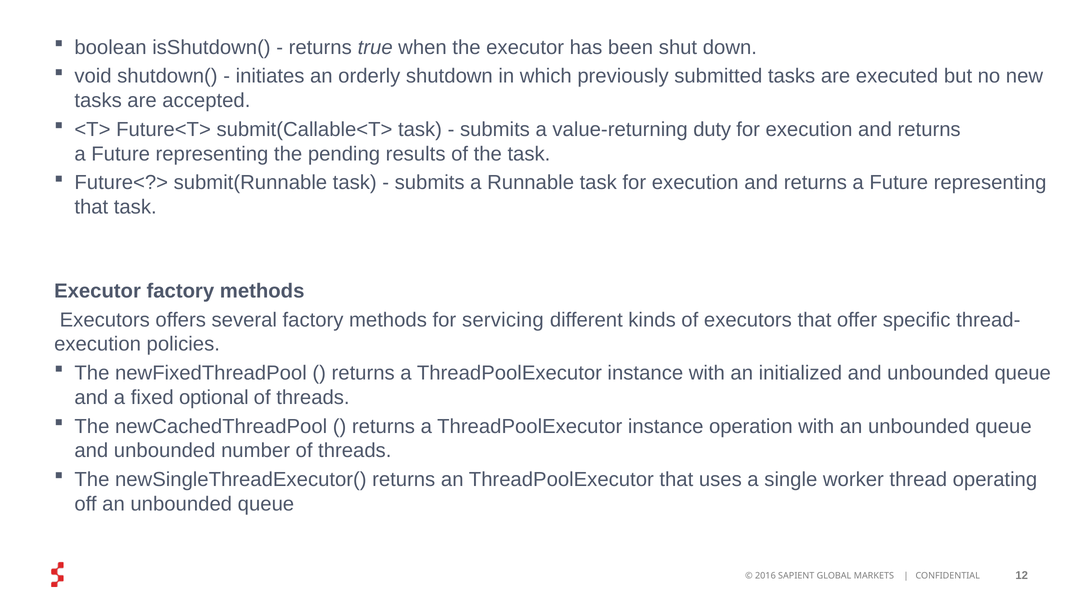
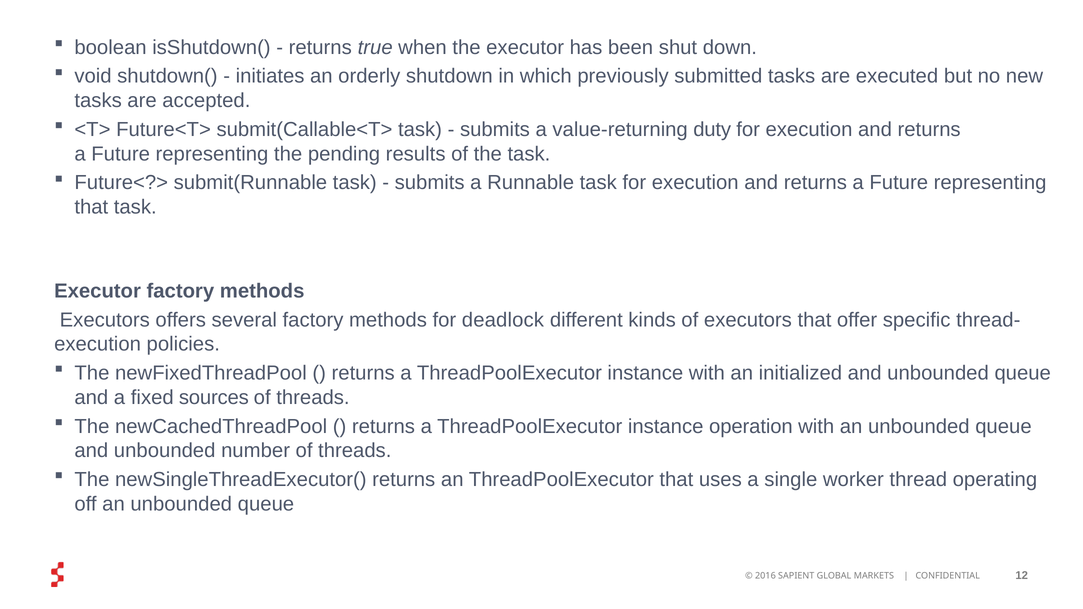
servicing: servicing -> deadlock
optional: optional -> sources
